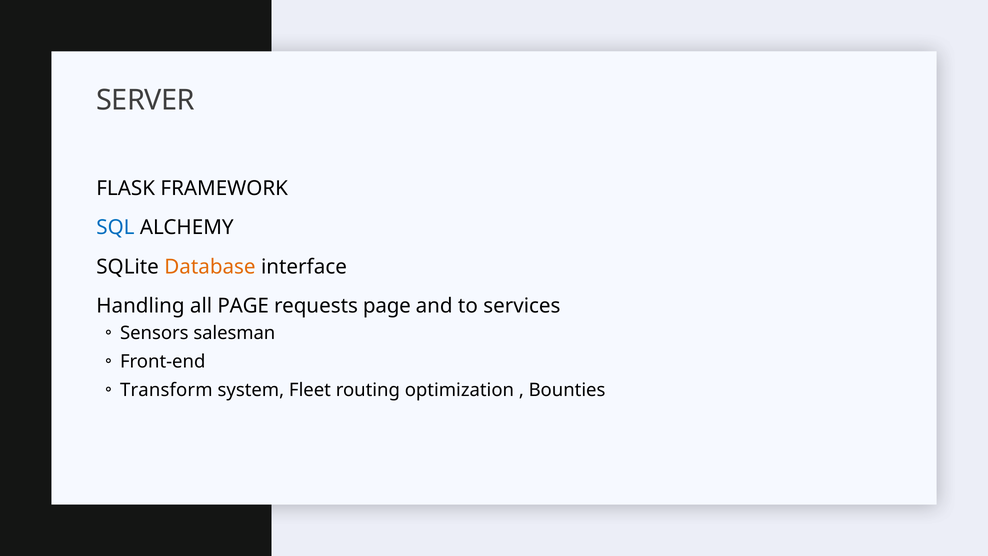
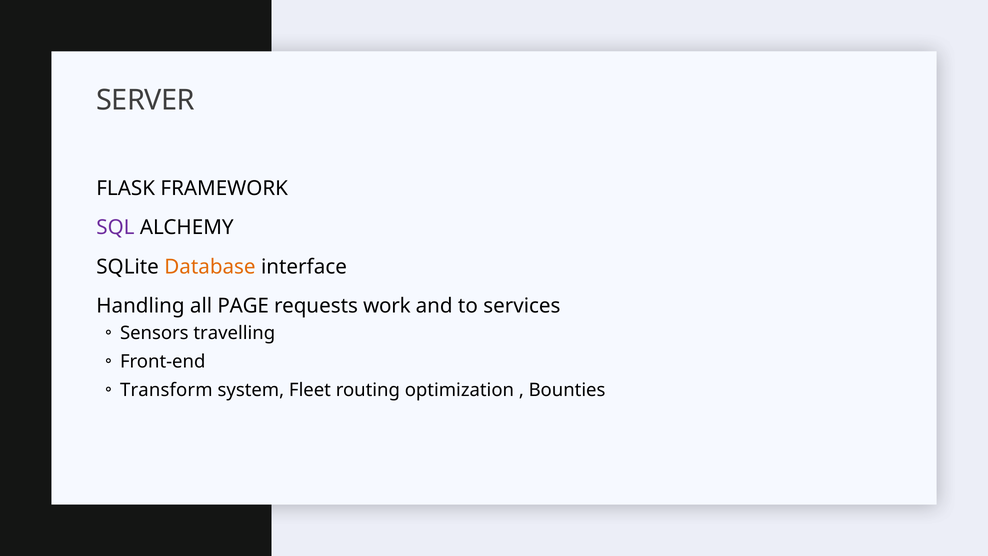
SQL colour: blue -> purple
requests page: page -> work
salesman: salesman -> travelling
